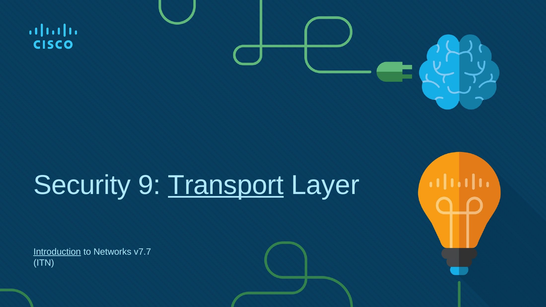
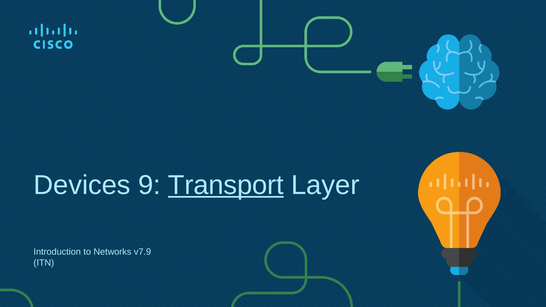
Security: Security -> Devices
Introduction underline: present -> none
v7.7: v7.7 -> v7.9
